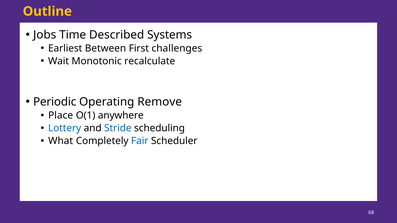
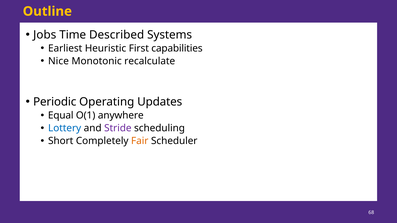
Between: Between -> Heuristic
challenges: challenges -> capabilities
Wait: Wait -> Nice
Remove: Remove -> Updates
Place: Place -> Equal
Stride colour: blue -> purple
What: What -> Short
Fair colour: blue -> orange
